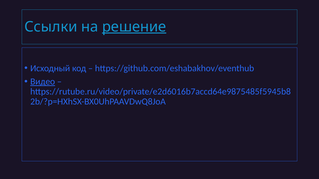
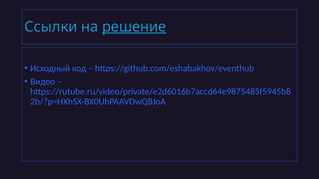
Видео underline: present -> none
